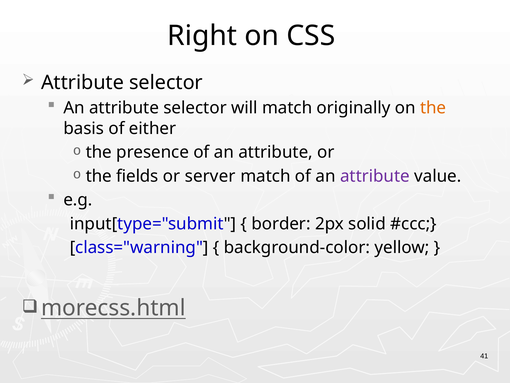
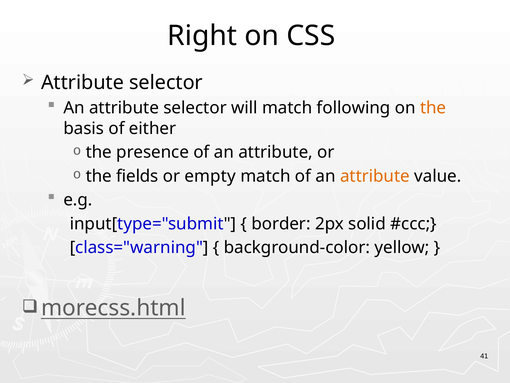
originally: originally -> following
server: server -> empty
attribute at (375, 176) colour: purple -> orange
